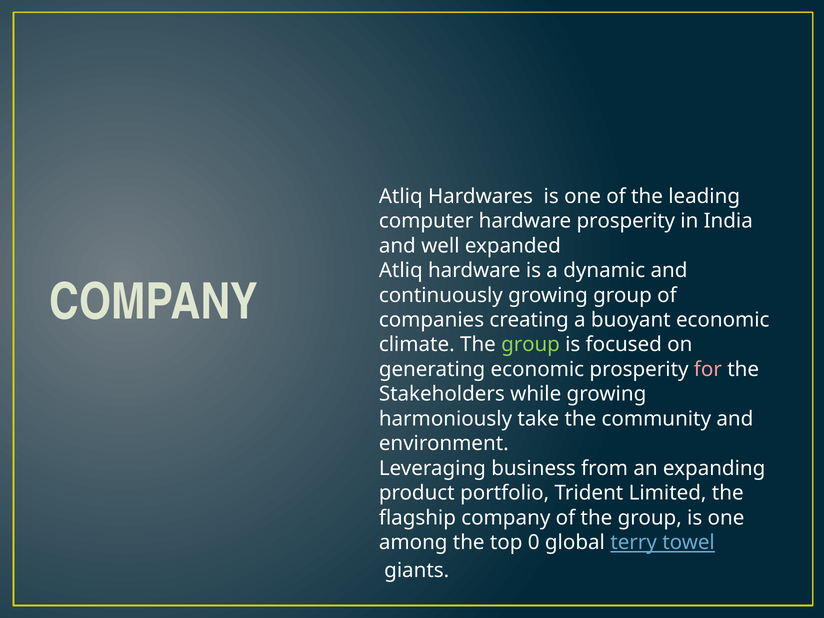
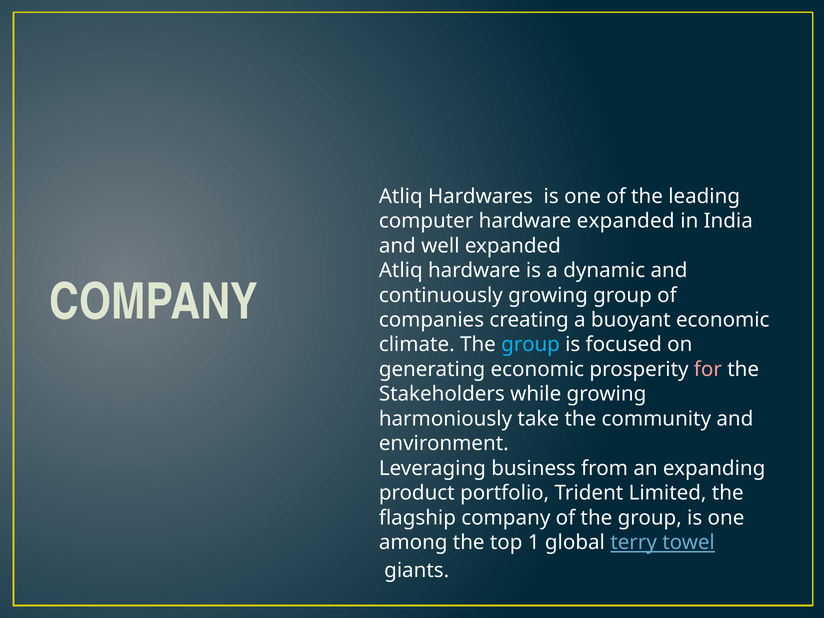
hardware prosperity: prosperity -> expanded
group at (531, 345) colour: light green -> light blue
0: 0 -> 1
